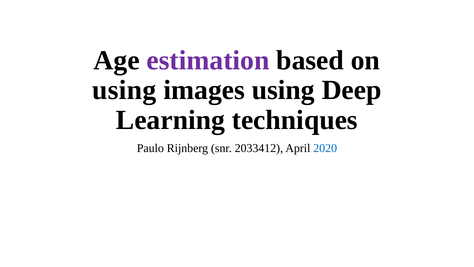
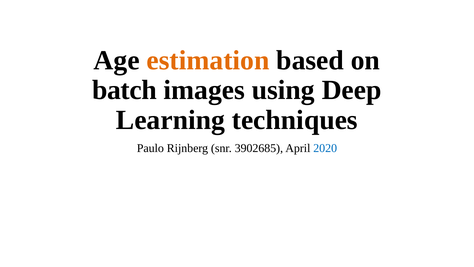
estimation colour: purple -> orange
using at (124, 90): using -> batch
2033412: 2033412 -> 3902685
